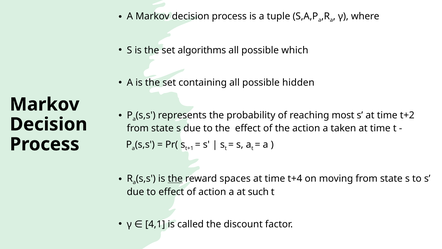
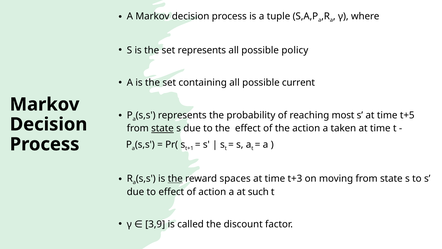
set algorithms: algorithms -> represents
which: which -> policy
hidden: hidden -> current
t+2: t+2 -> t+5
state at (163, 128) underline: none -> present
t+4: t+4 -> t+3
4,1: 4,1 -> 3,9
